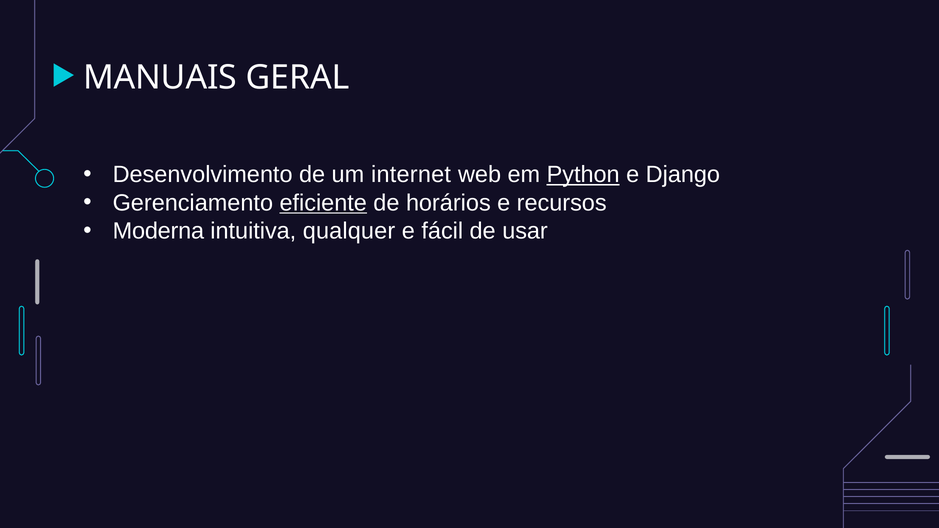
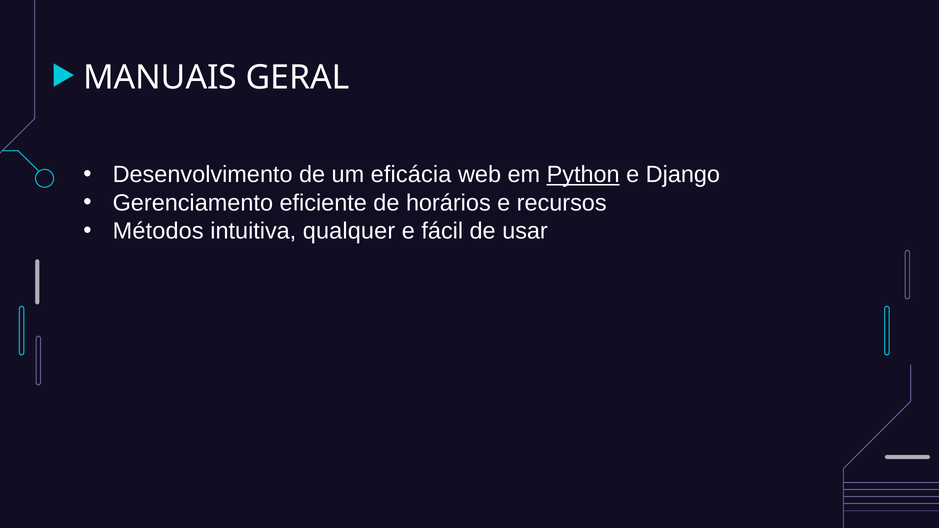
internet: internet -> eficácia
eficiente underline: present -> none
Moderna: Moderna -> Métodos
